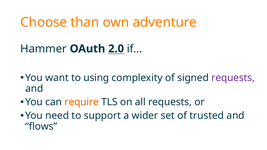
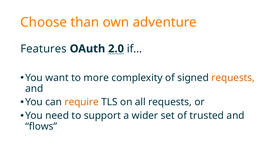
Hammer: Hammer -> Features
using: using -> more
requests at (233, 78) colour: purple -> orange
